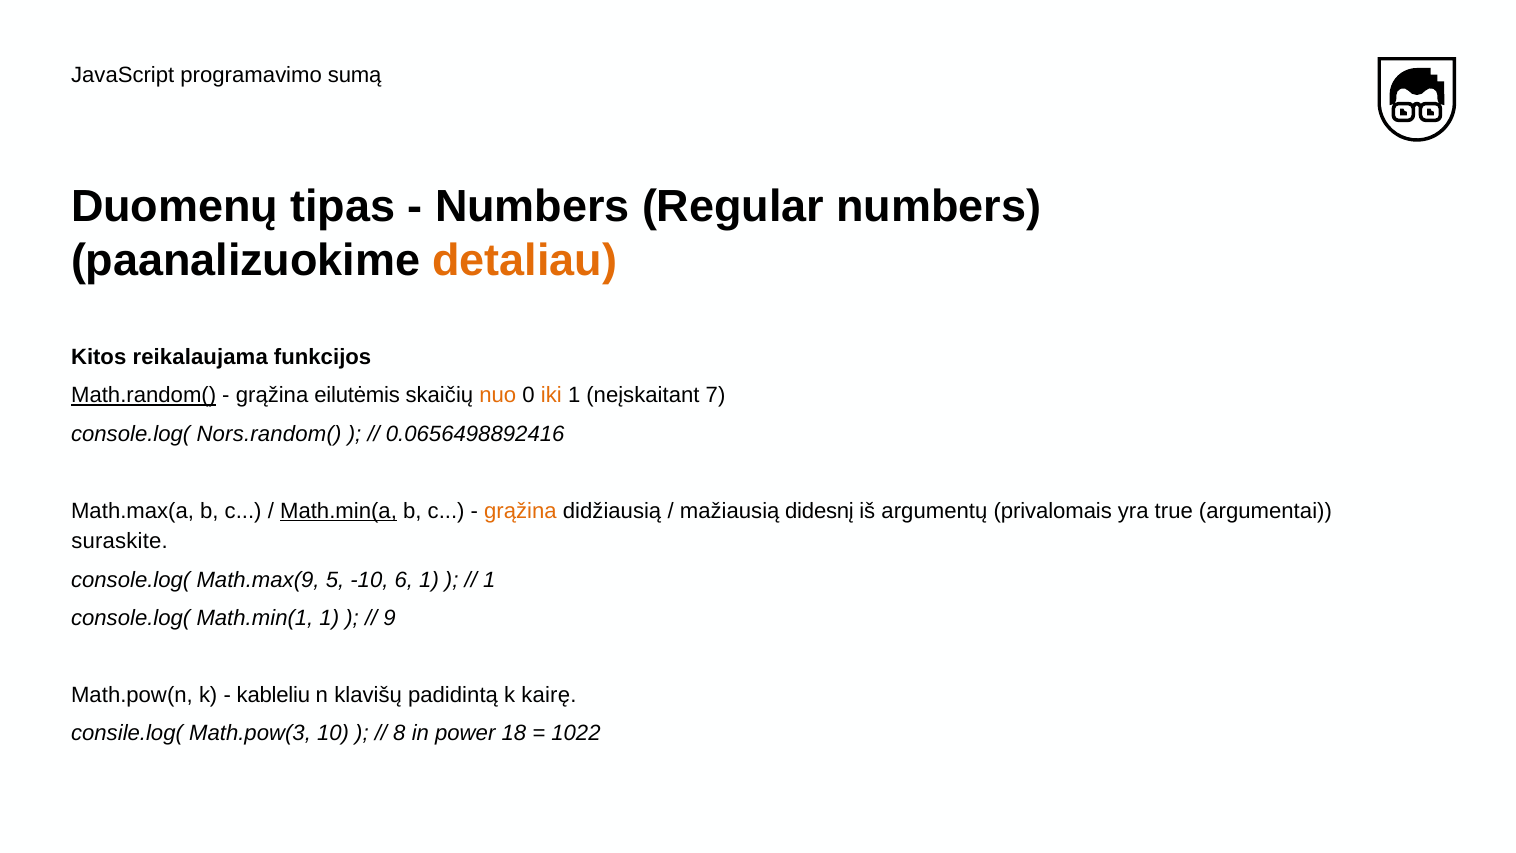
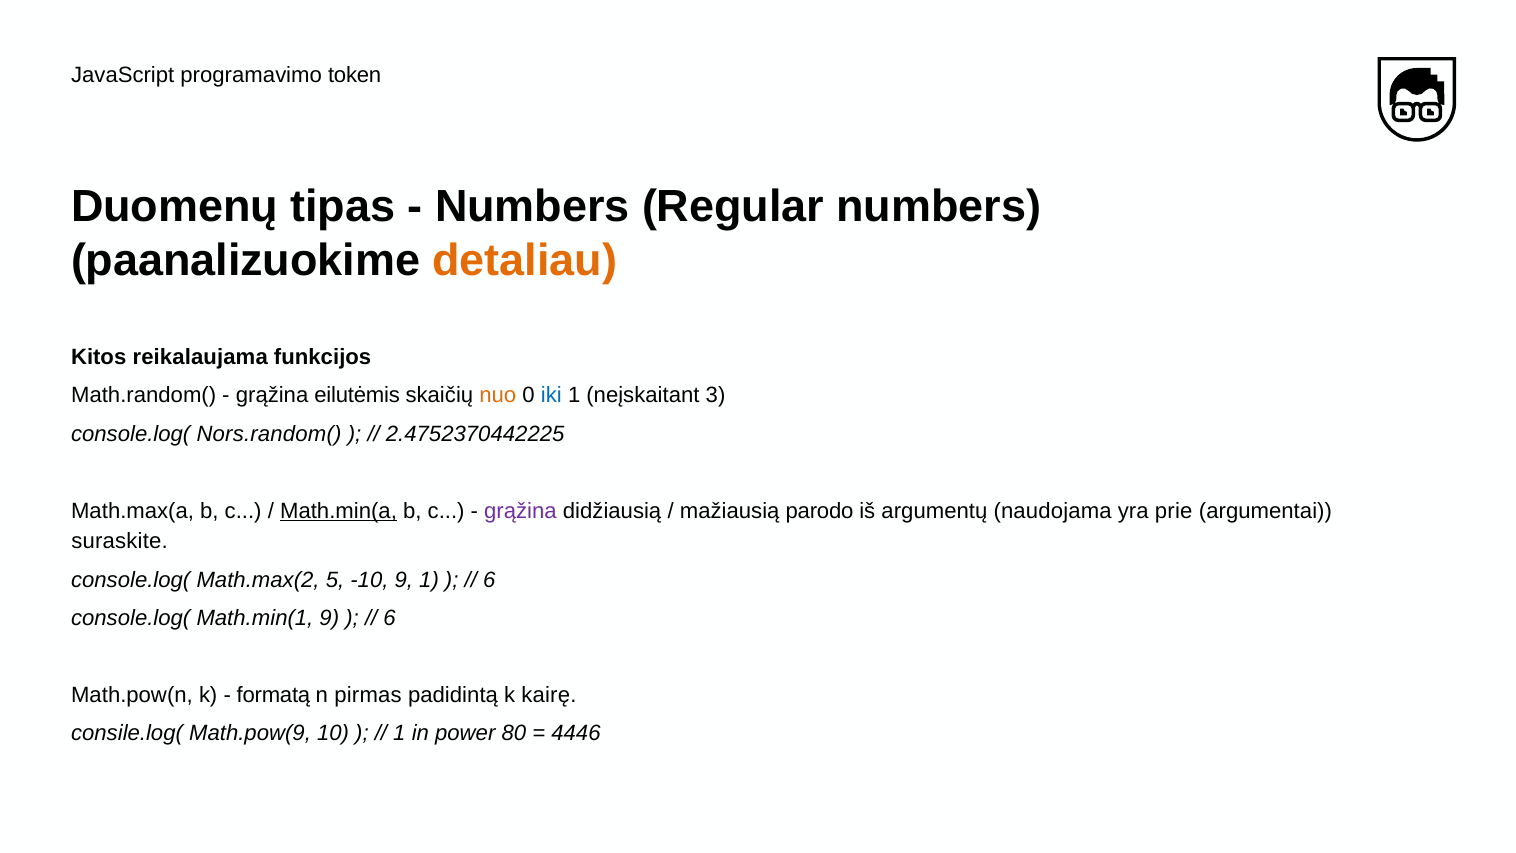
sumą: sumą -> token
Math.random( underline: present -> none
iki colour: orange -> blue
7: 7 -> 3
0.0656498892416: 0.0656498892416 -> 2.4752370442225
grąžina at (520, 511) colour: orange -> purple
didesnį: didesnį -> parodo
privalomais: privalomais -> naudojama
true: true -> prie
Math.max(9: Math.max(9 -> Math.max(2
-10 6: 6 -> 9
1 at (489, 580): 1 -> 6
Math.min(1 1: 1 -> 9
9 at (390, 618): 9 -> 6
kableliu: kableliu -> formatą
klavišų: klavišų -> pirmas
Math.pow(3: Math.pow(3 -> Math.pow(9
8 at (399, 733): 8 -> 1
18: 18 -> 80
1022: 1022 -> 4446
